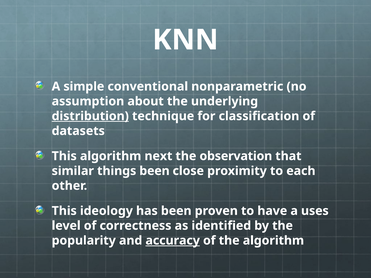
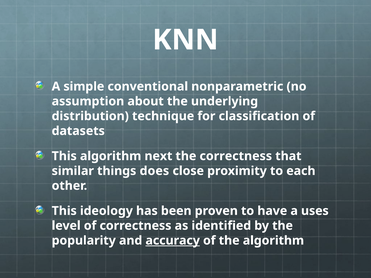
distribution underline: present -> none
the observation: observation -> correctness
things been: been -> does
